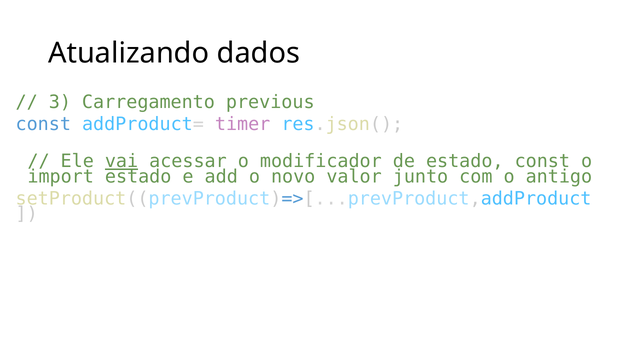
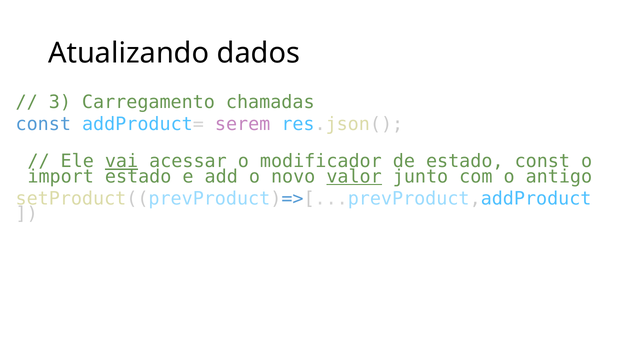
previous: previous -> chamadas
timer: timer -> serem
valor underline: none -> present
